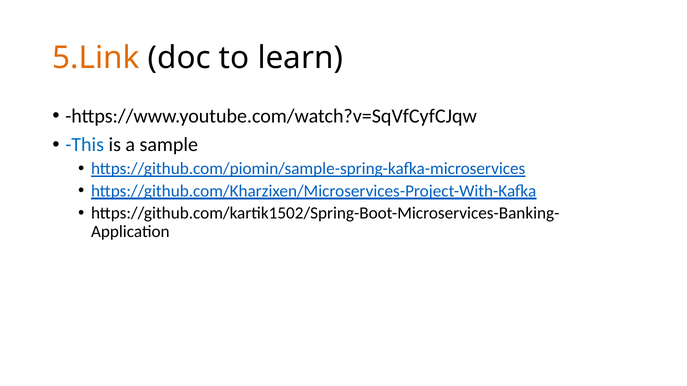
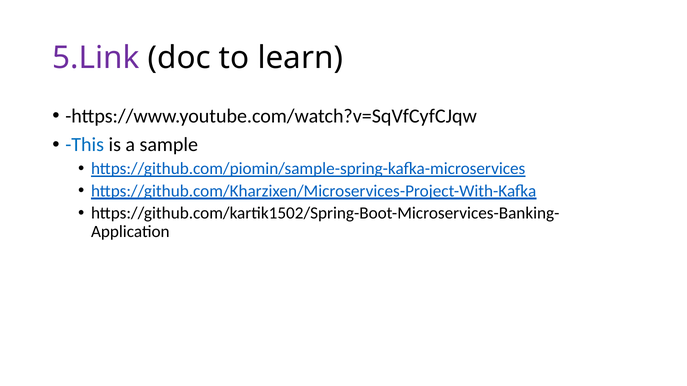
5.Link colour: orange -> purple
